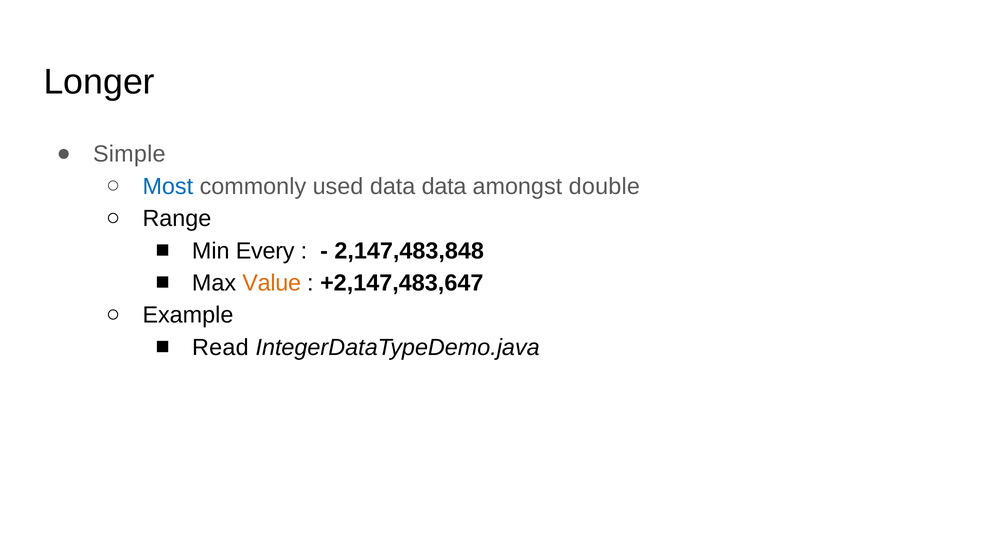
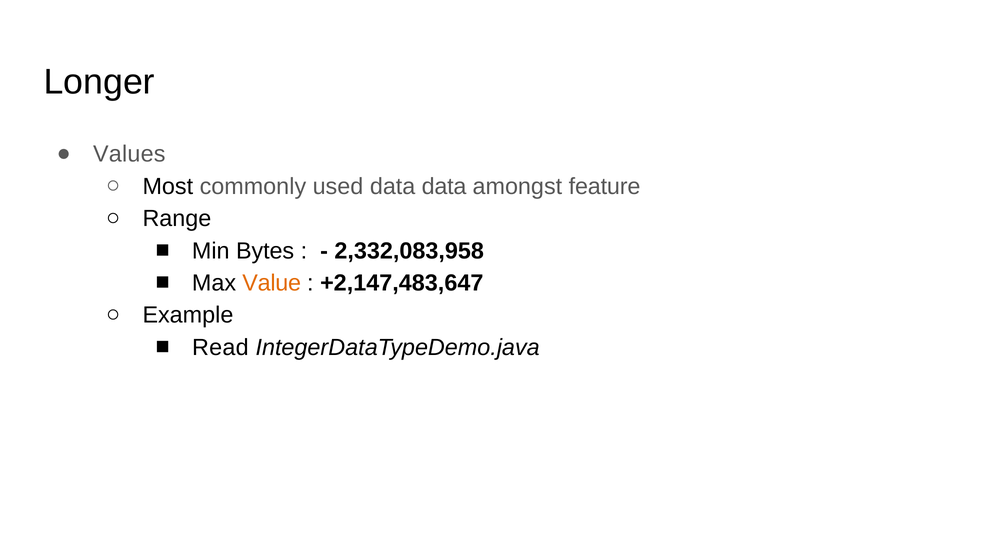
Simple: Simple -> Values
Most colour: blue -> black
double: double -> feature
Every: Every -> Bytes
2,147,483,848: 2,147,483,848 -> 2,332,083,958
